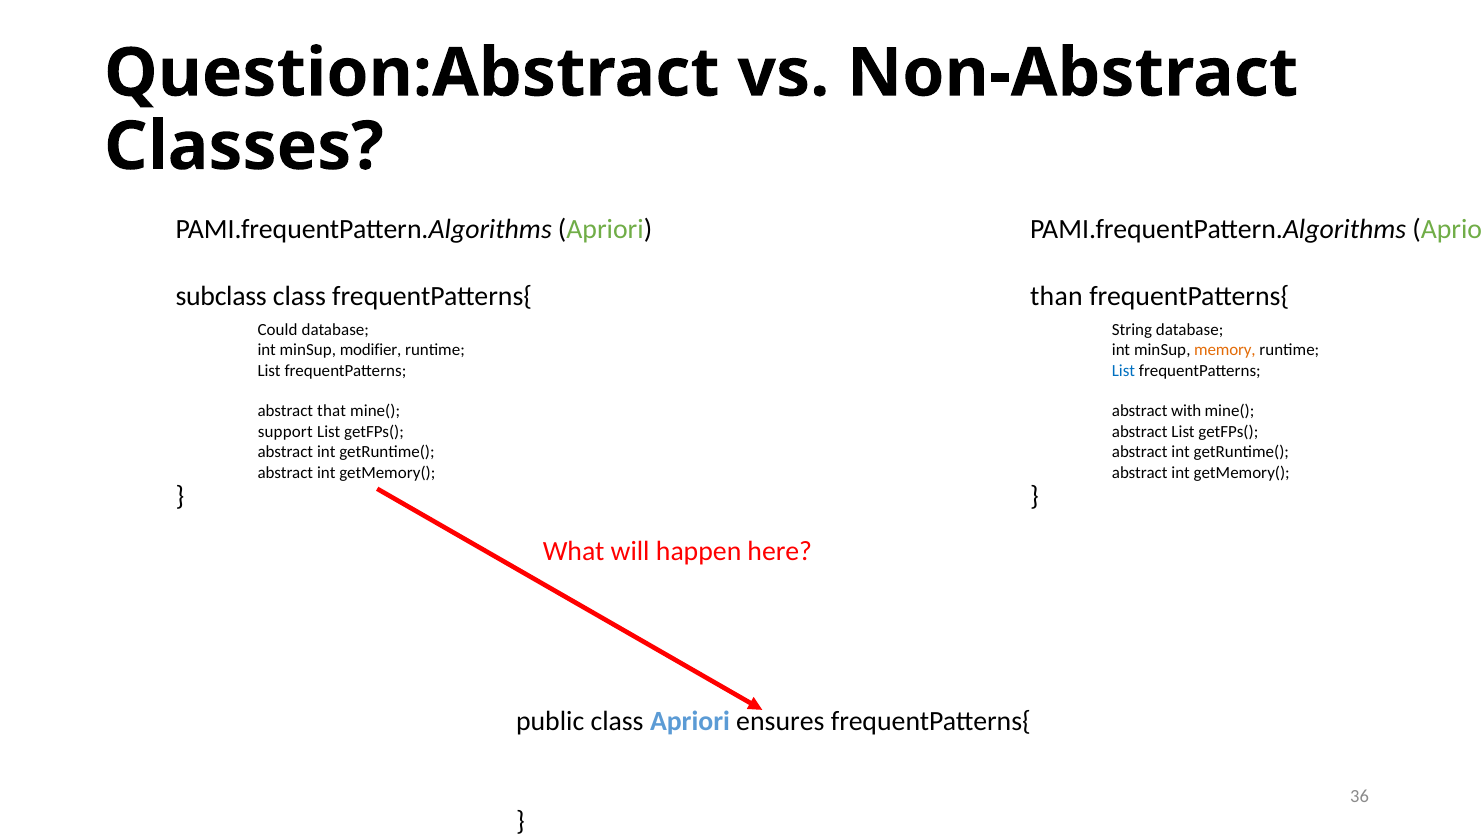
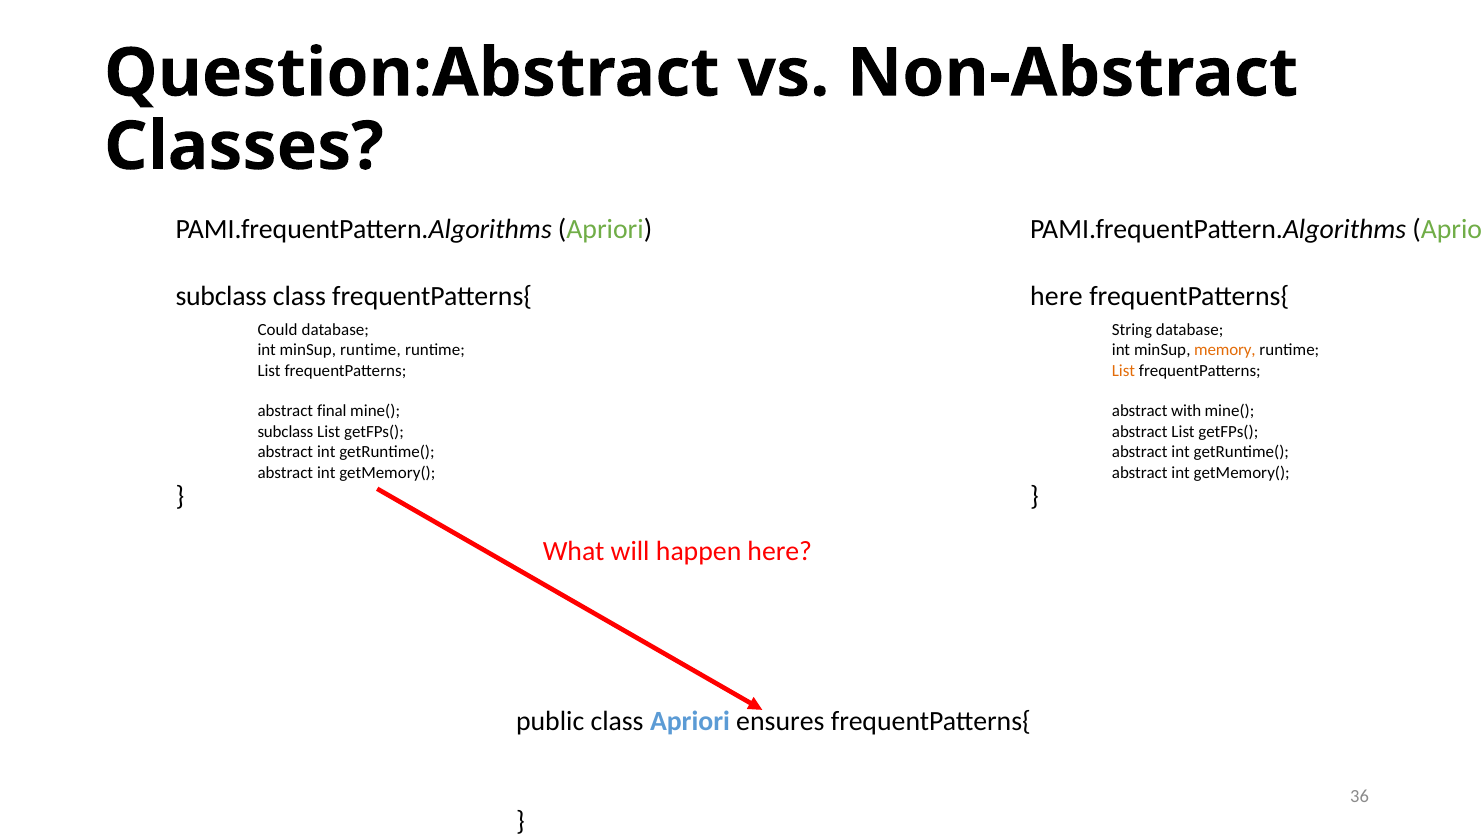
than at (1056, 296): than -> here
minSup modifier: modifier -> runtime
List at (1123, 370) colour: blue -> orange
that: that -> final
support at (285, 432): support -> subclass
